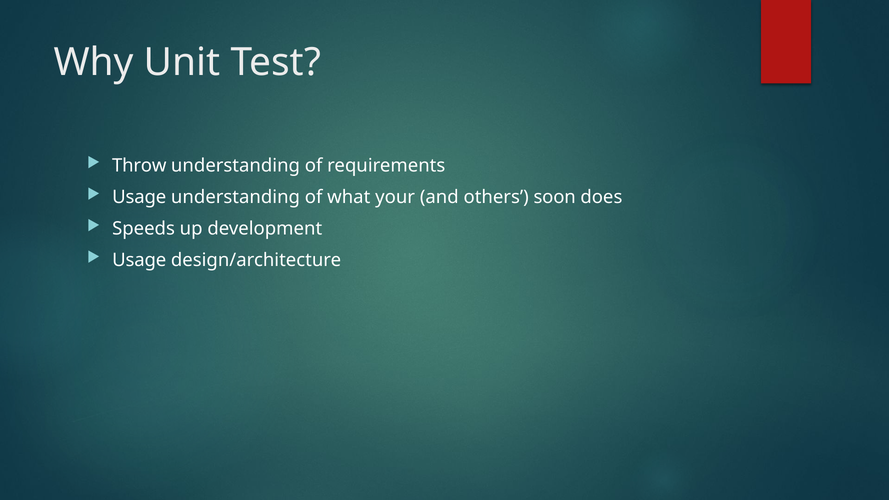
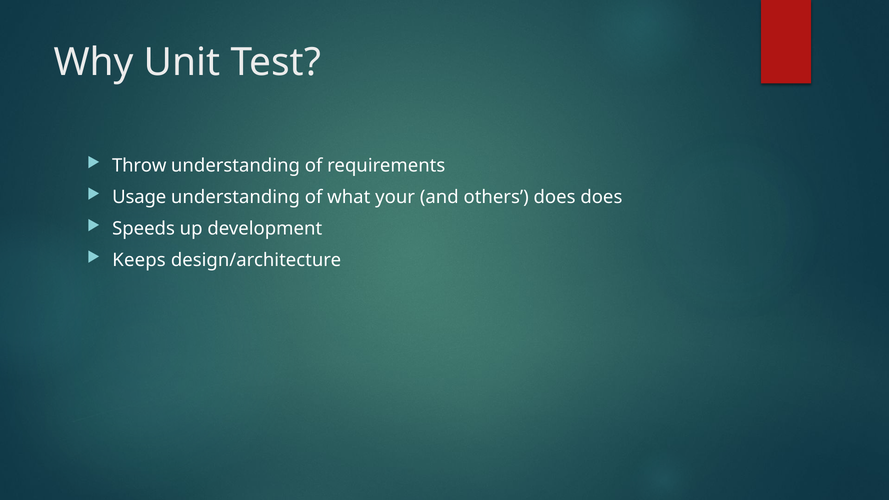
others soon: soon -> does
Usage at (139, 260): Usage -> Keeps
